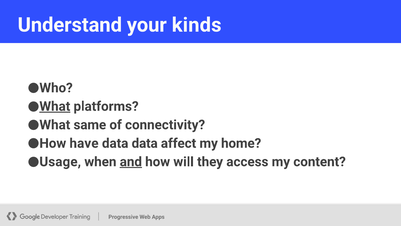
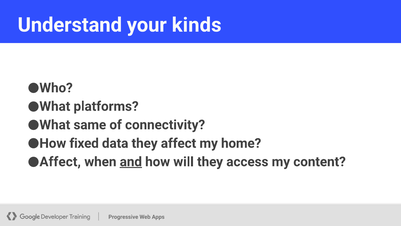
What at (55, 106) underline: present -> none
have: have -> fixed
data data: data -> they
Usage at (60, 161): Usage -> Affect
